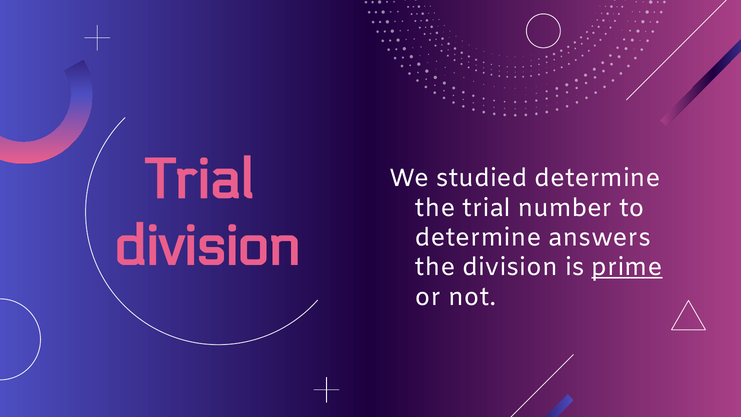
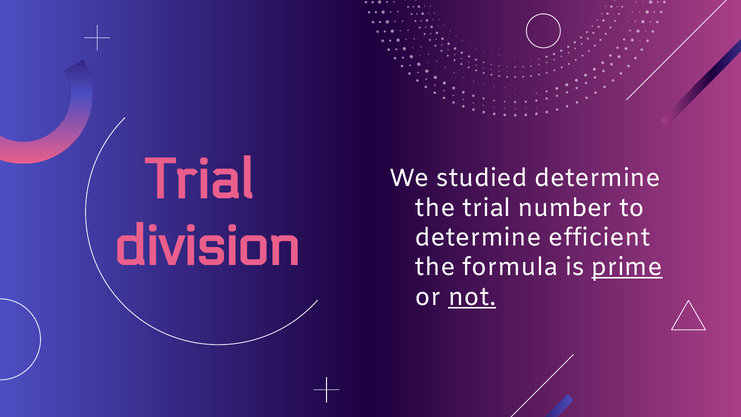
answers: answers -> efficient
the division: division -> formula
not underline: none -> present
